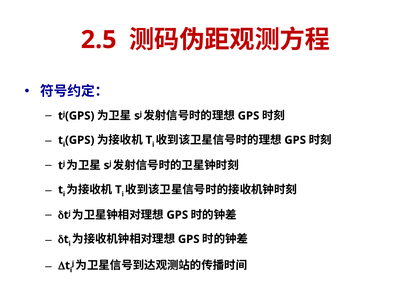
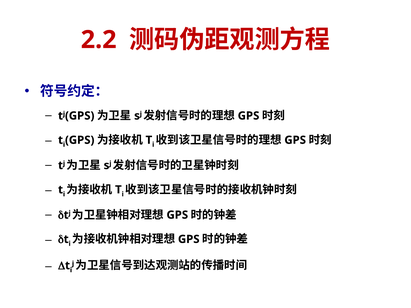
2.5: 2.5 -> 2.2
